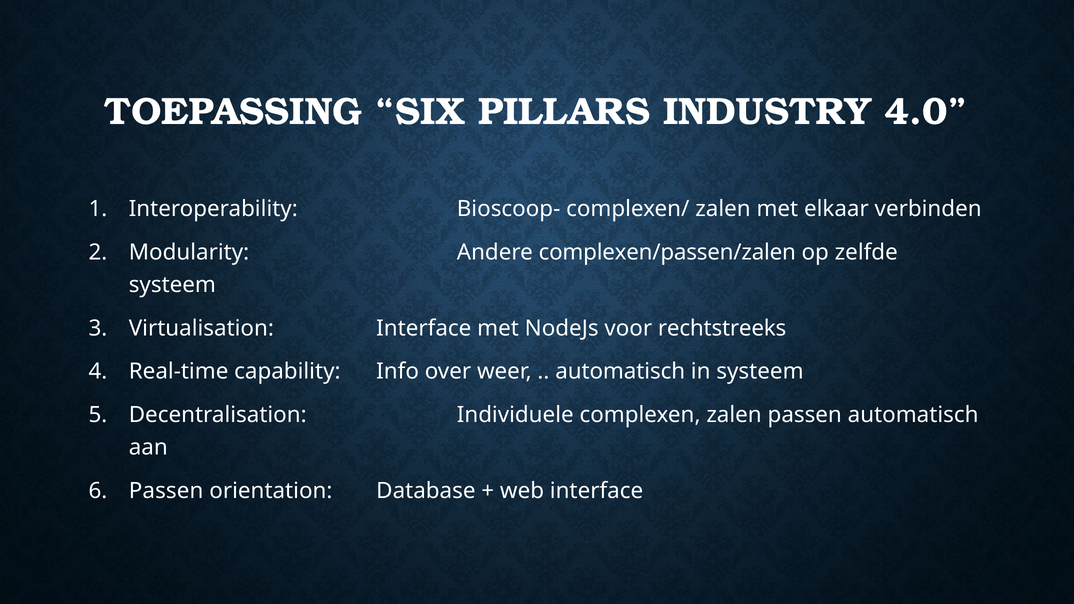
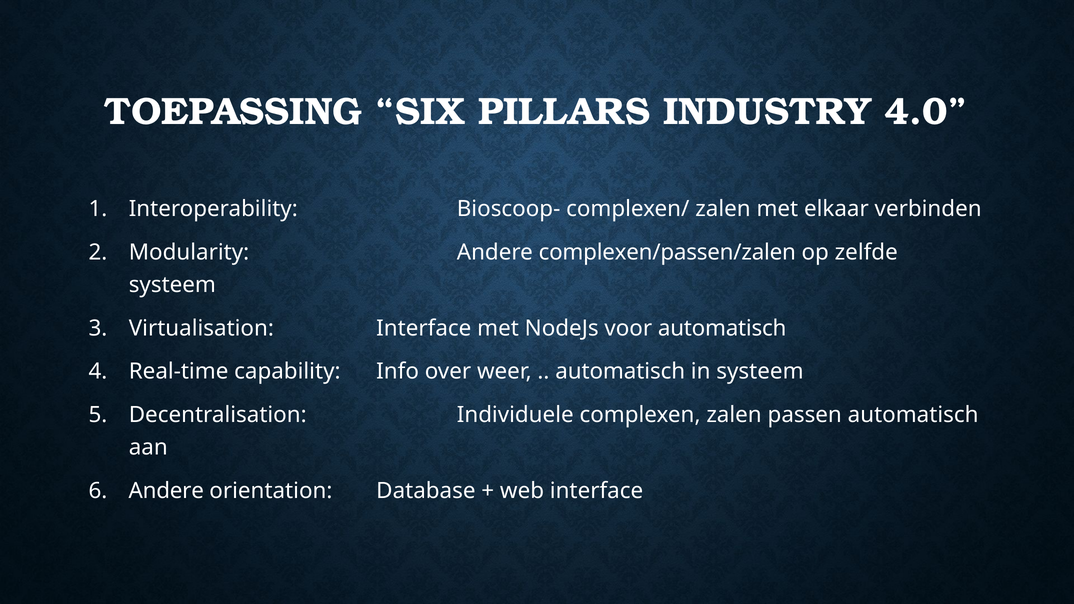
voor rechtstreeks: rechtstreeks -> automatisch
Passen at (166, 491): Passen -> Andere
